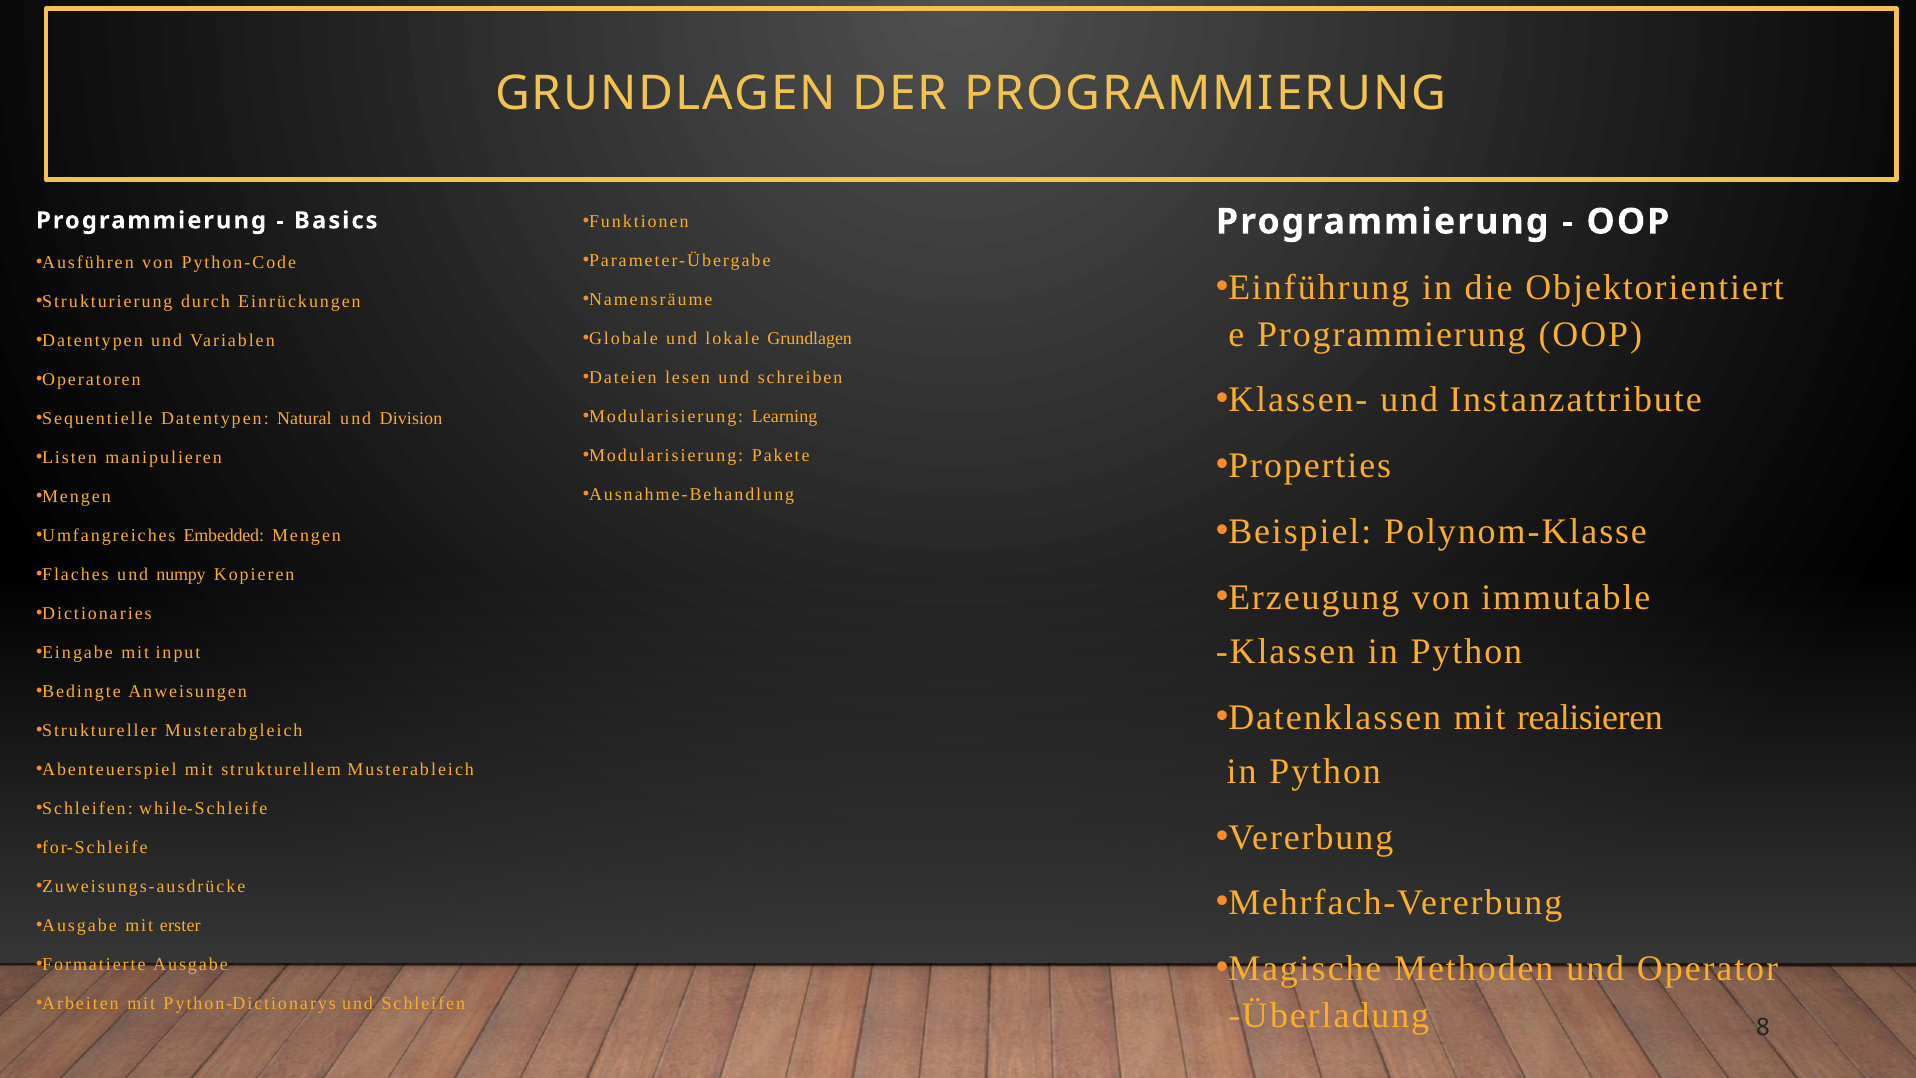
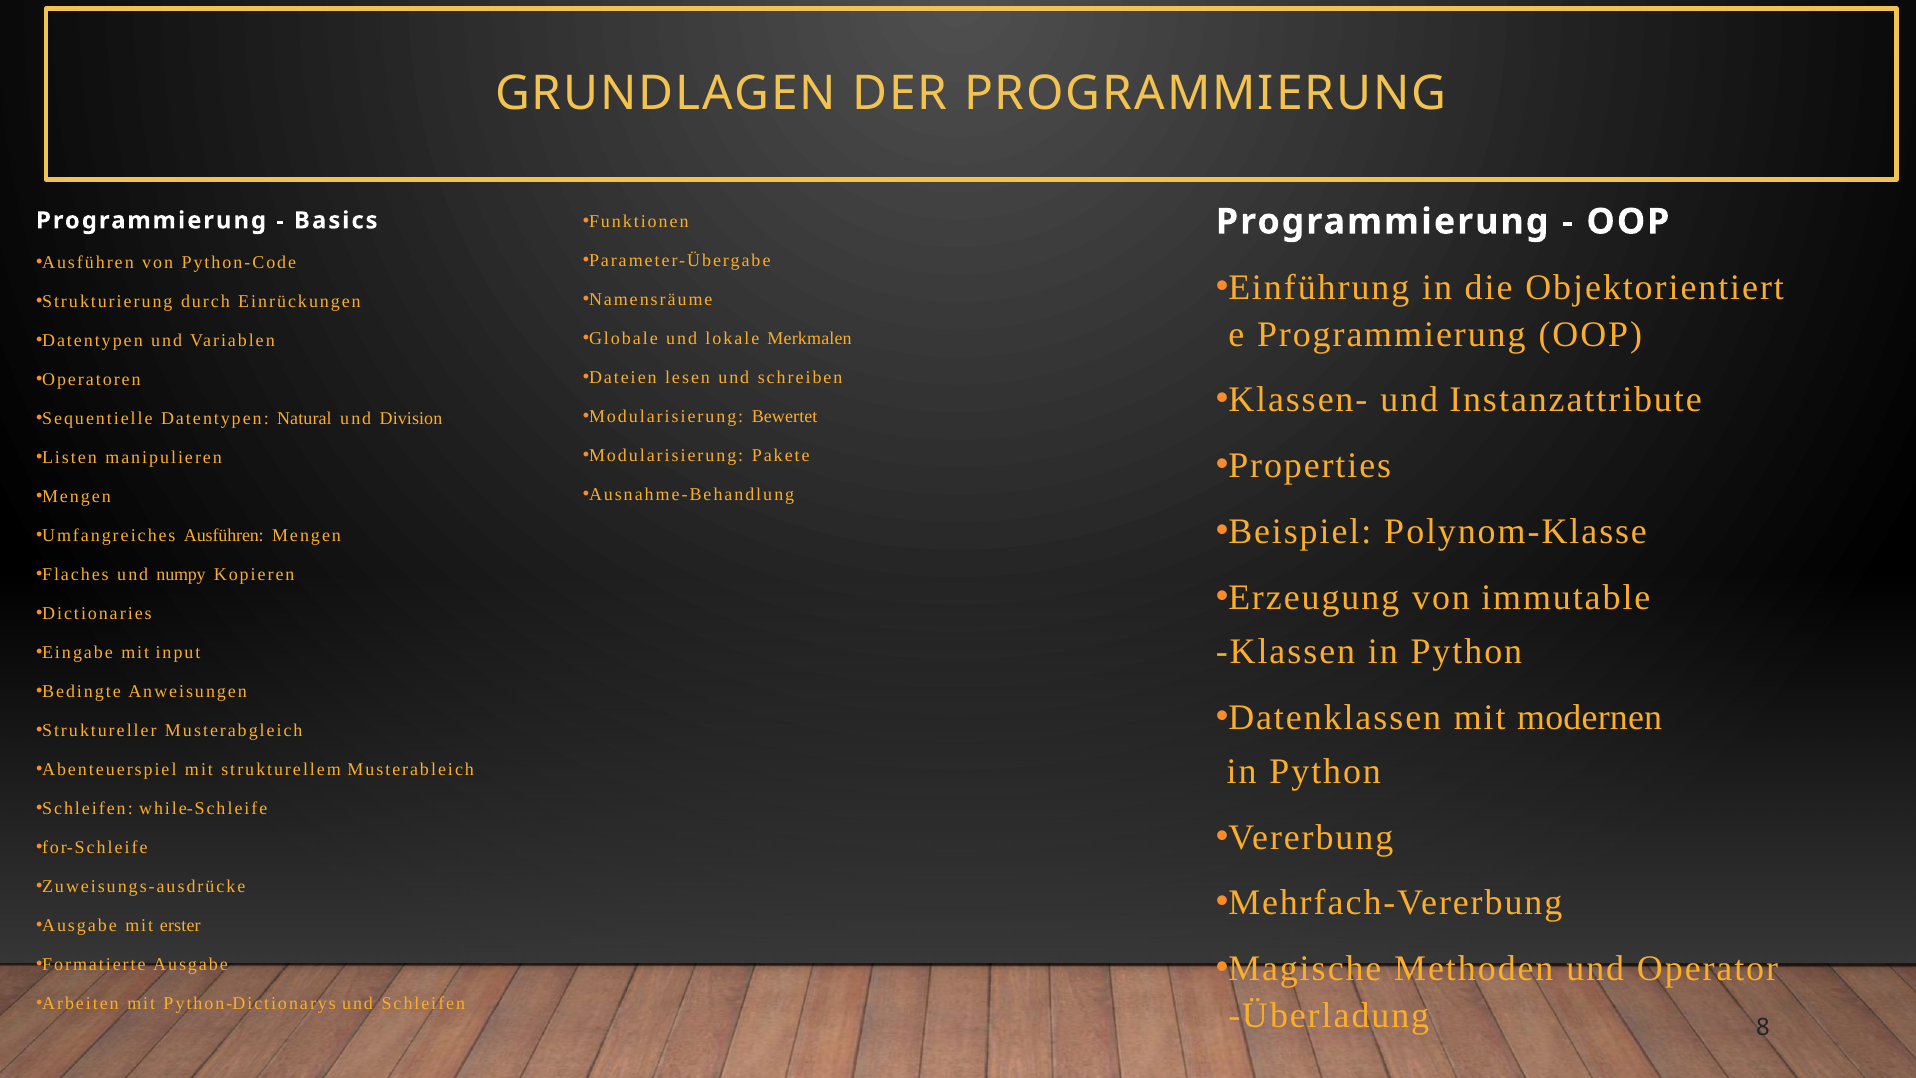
lokale Grundlagen: Grundlagen -> Merkmalen
Learning: Learning -> Bewertet
Umfangreiches Embedded: Embedded -> Ausführen
realisieren: realisieren -> modernen
